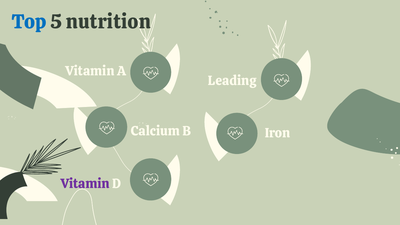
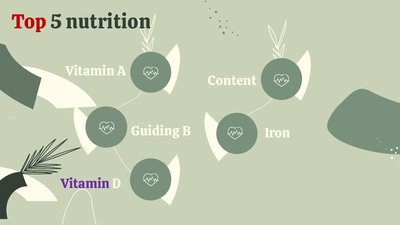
Top colour: blue -> red
Leading: Leading -> Content
Calcium: Calcium -> Guiding
